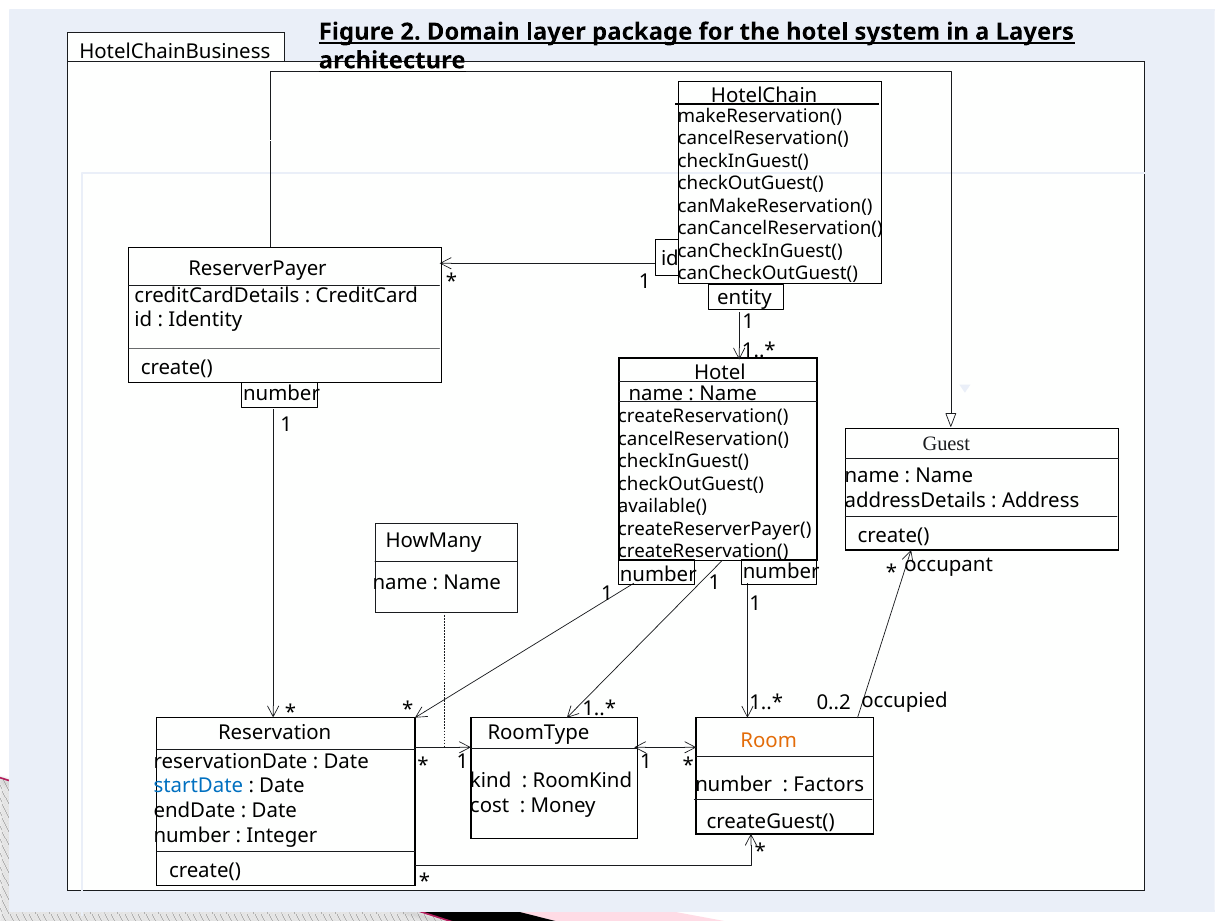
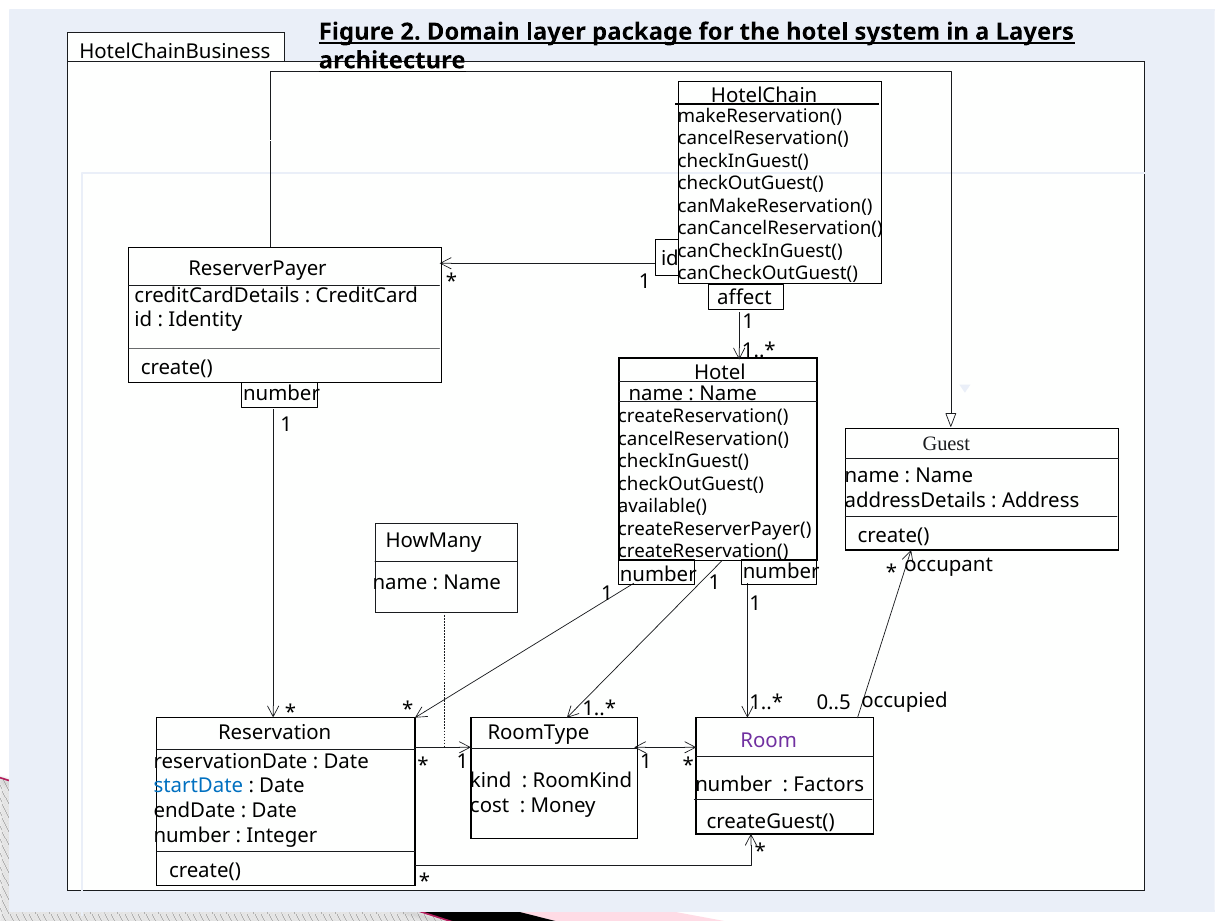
entity: entity -> affect
0..2: 0..2 -> 0..5
Room colour: orange -> purple
